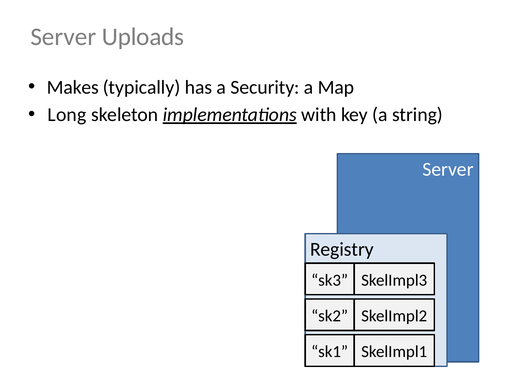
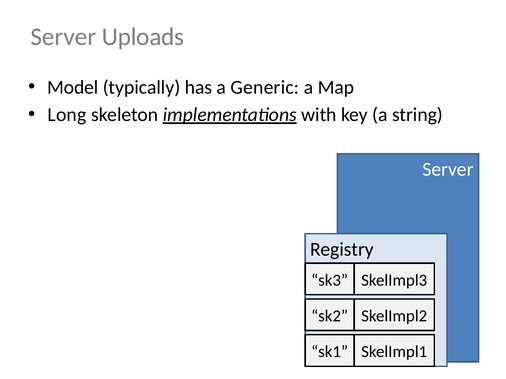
Makes: Makes -> Model
Security: Security -> Generic
